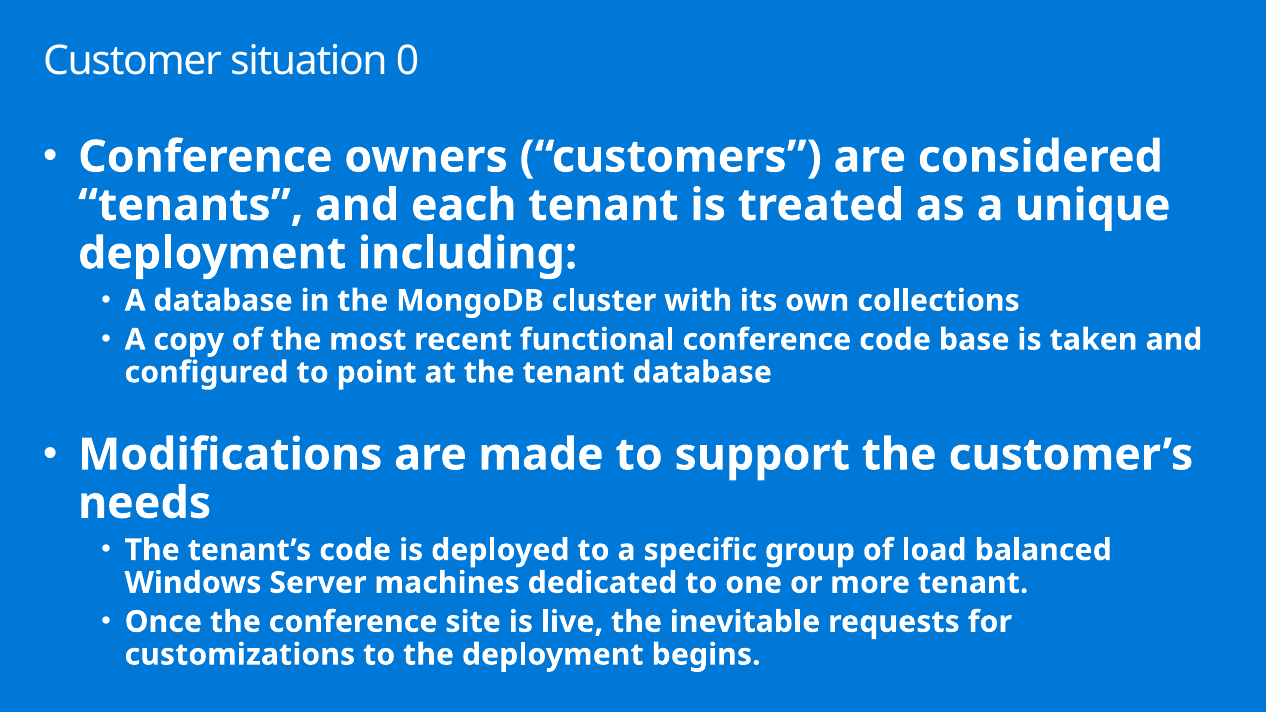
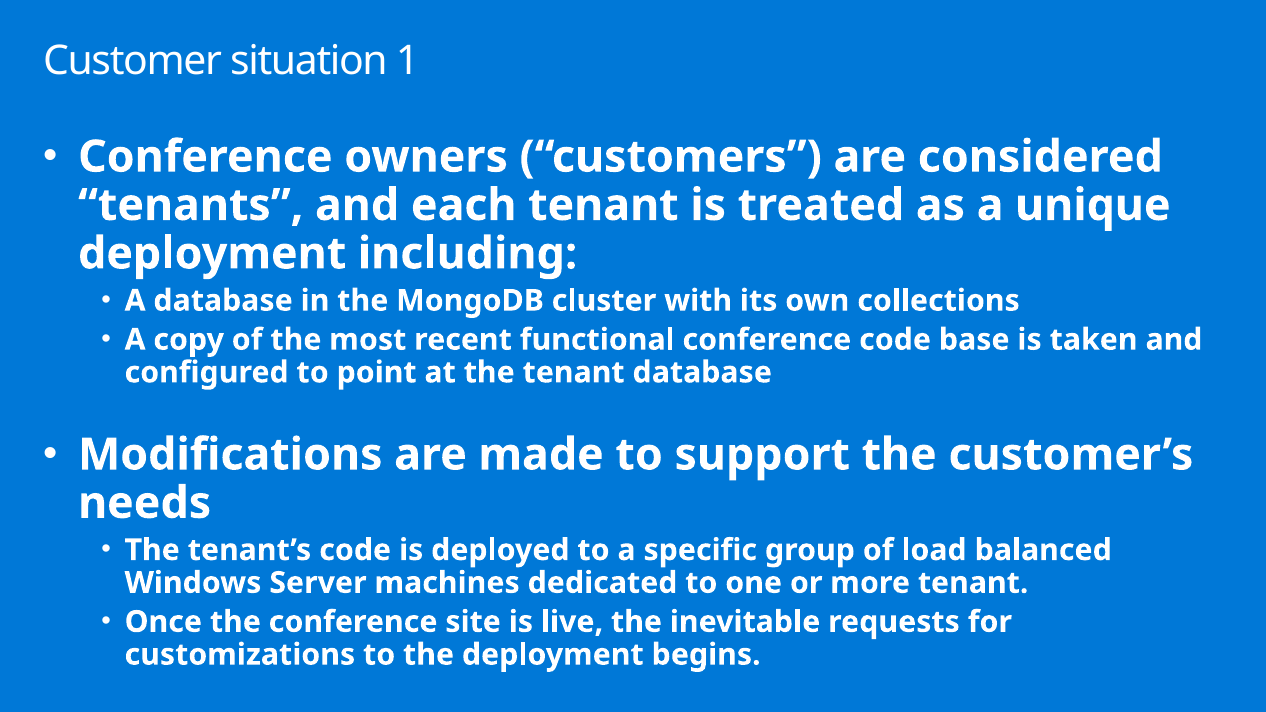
0: 0 -> 1
